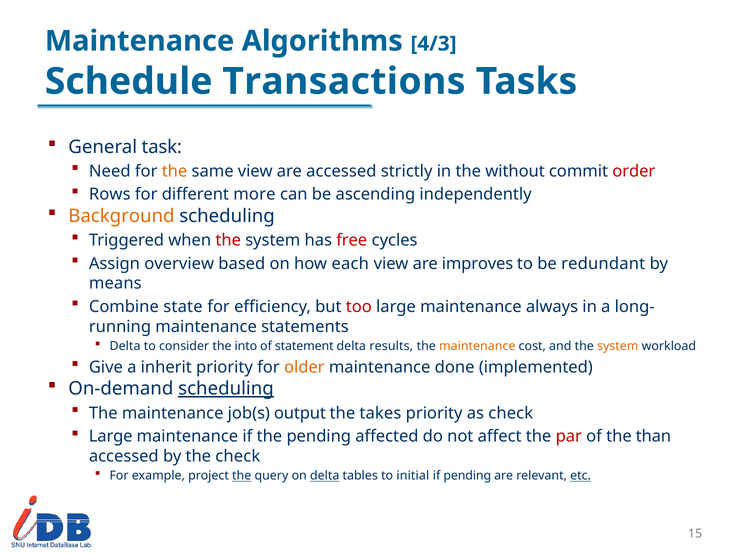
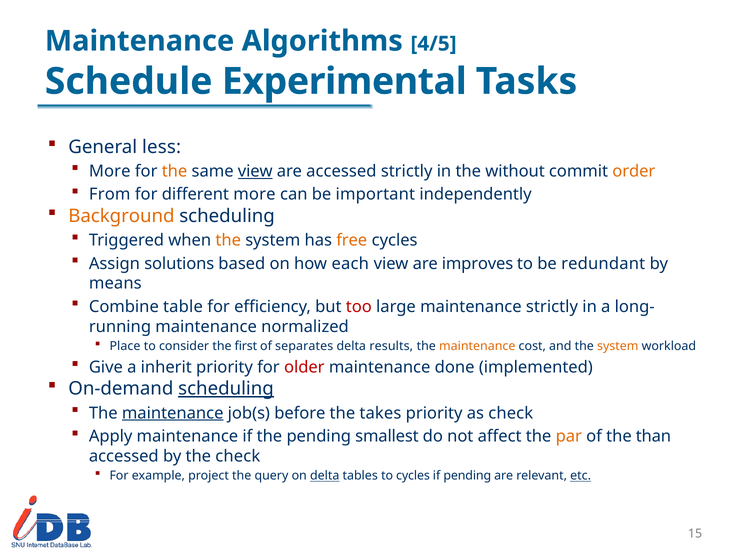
4/3: 4/3 -> 4/5
Transactions: Transactions -> Experimental
task: task -> less
Need at (110, 171): Need -> More
view at (255, 171) underline: none -> present
order colour: red -> orange
Rows: Rows -> From
ascending: ascending -> important
the at (228, 240) colour: red -> orange
free colour: red -> orange
overview: overview -> solutions
state: state -> table
maintenance always: always -> strictly
statements: statements -> normalized
Delta at (125, 346): Delta -> Place
into: into -> first
statement: statement -> separates
older colour: orange -> red
maintenance at (173, 413) underline: none -> present
output: output -> before
Large at (111, 436): Large -> Apply
affected: affected -> smallest
par colour: red -> orange
the at (242, 476) underline: present -> none
to initial: initial -> cycles
